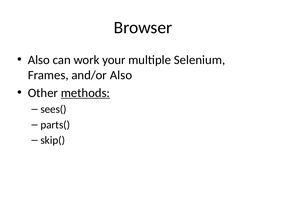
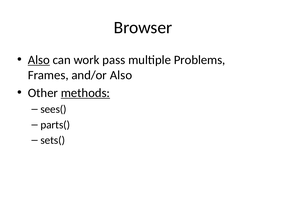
Also at (39, 60) underline: none -> present
your: your -> pass
Selenium: Selenium -> Problems
skip(: skip( -> sets(
